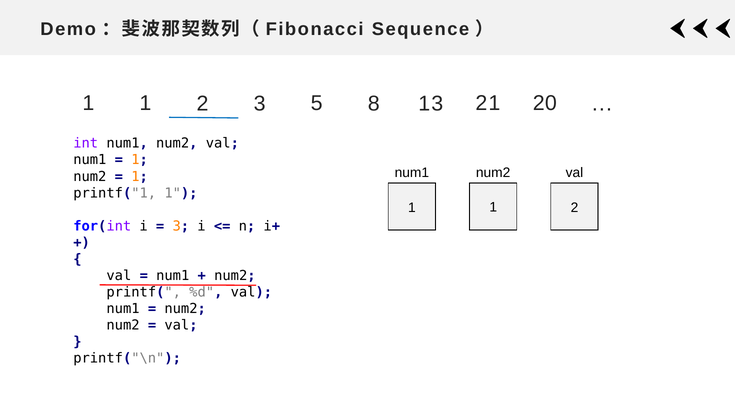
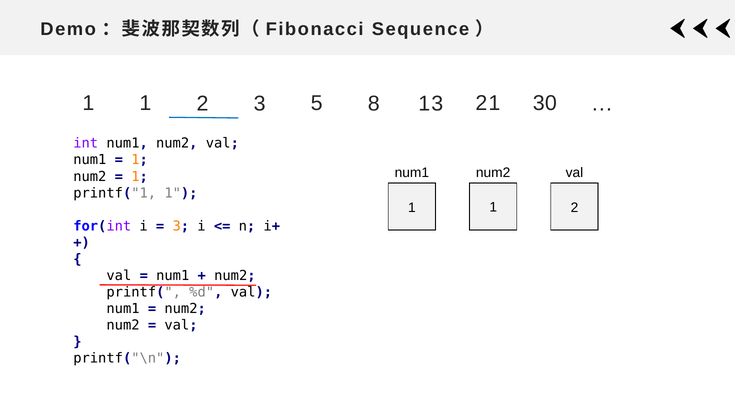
20: 20 -> 30
